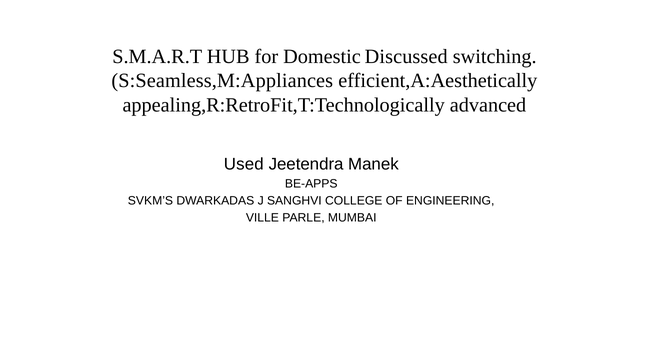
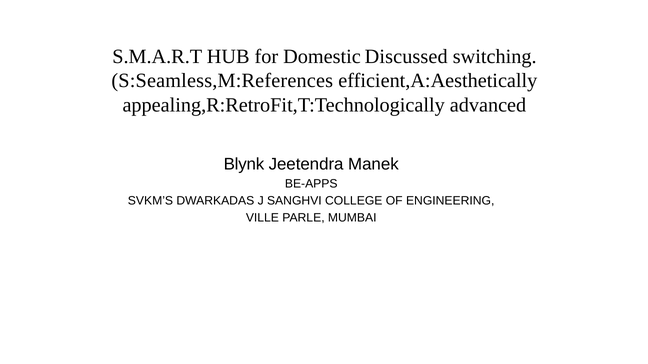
S:Seamless,M:Appliances: S:Seamless,M:Appliances -> S:Seamless,M:References
Used: Used -> Blynk
